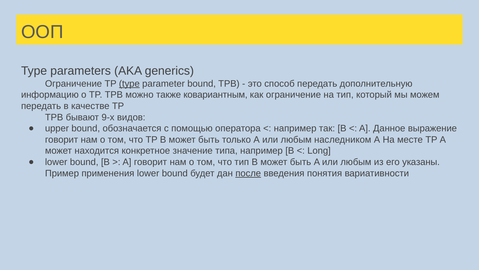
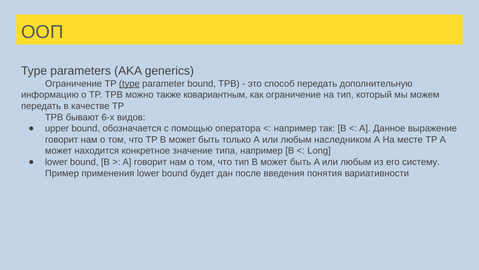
9-х: 9-х -> 6-х
указаны: указаны -> систему
после underline: present -> none
